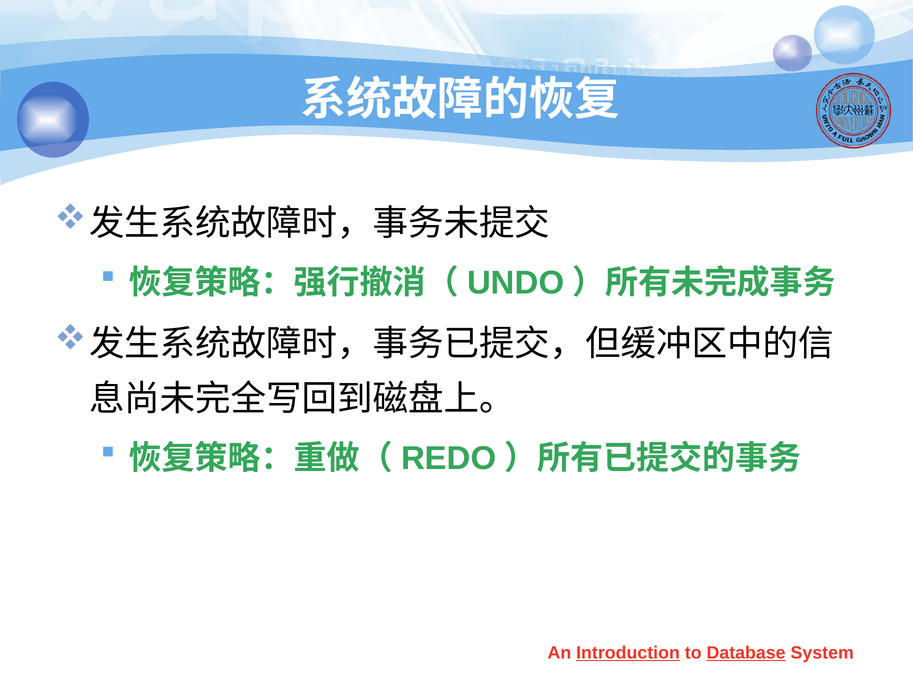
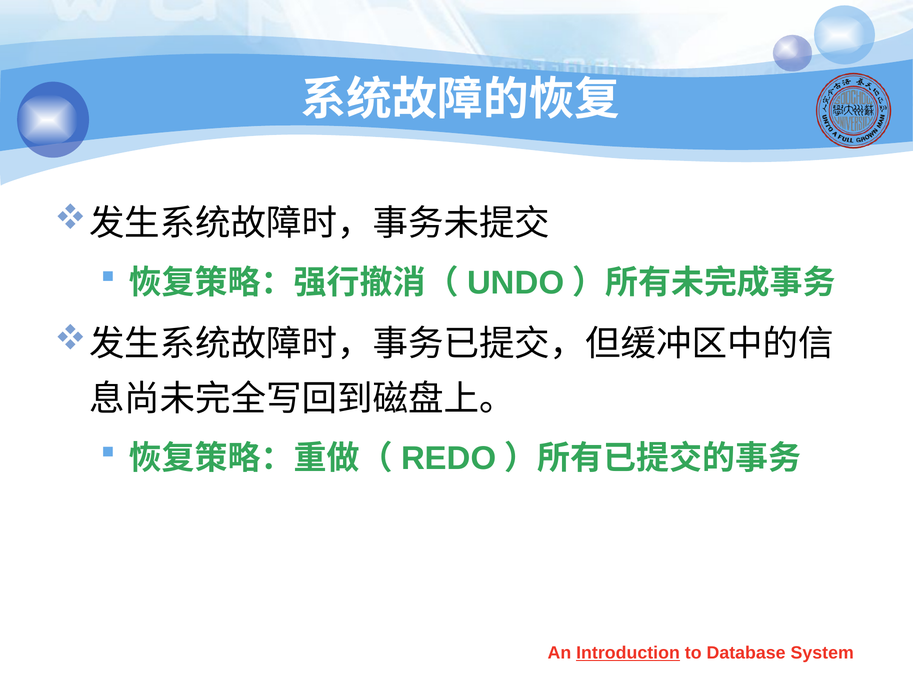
Database underline: present -> none
